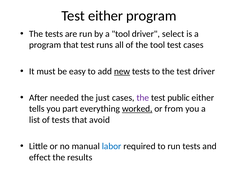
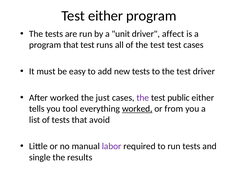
a tool: tool -> unit
select: select -> affect
of the tool: tool -> test
new underline: present -> none
After needed: needed -> worked
part: part -> tool
labor colour: blue -> purple
effect: effect -> single
